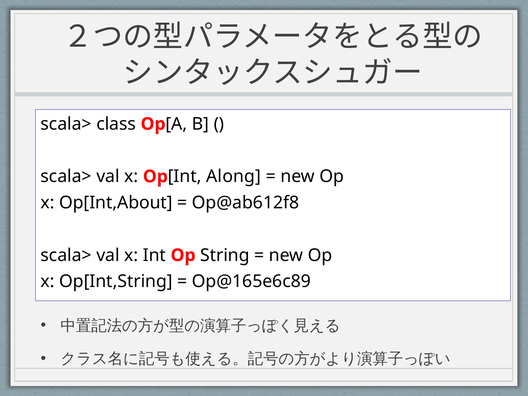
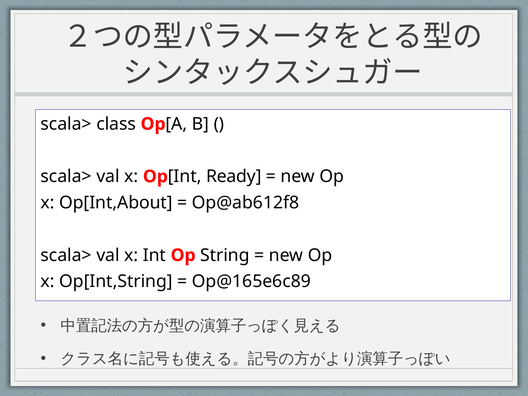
Along: Along -> Ready
